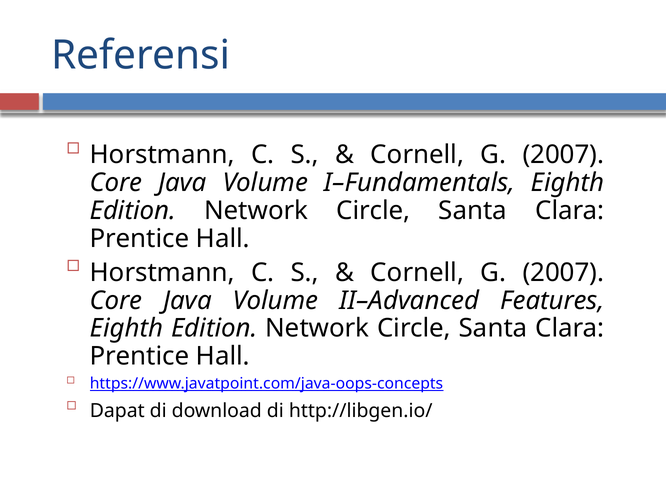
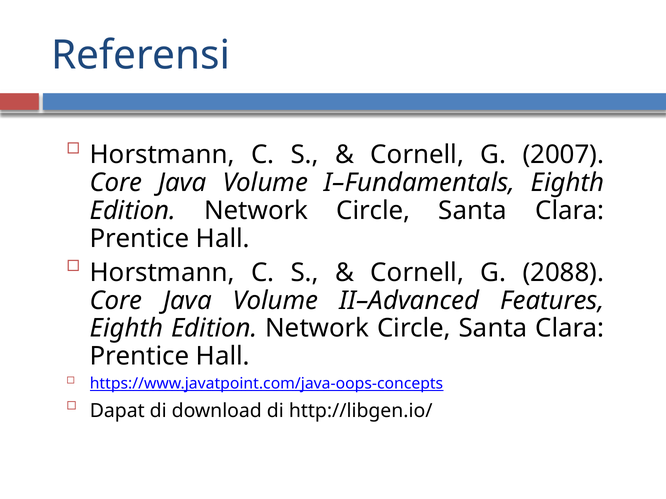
2007 at (563, 273): 2007 -> 2088
